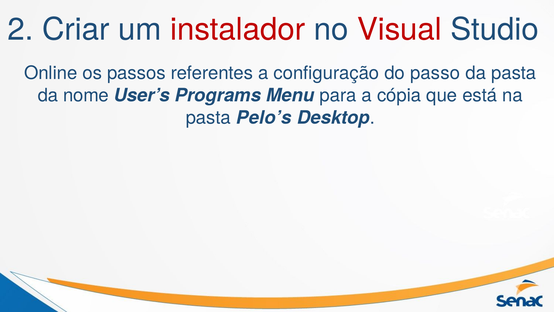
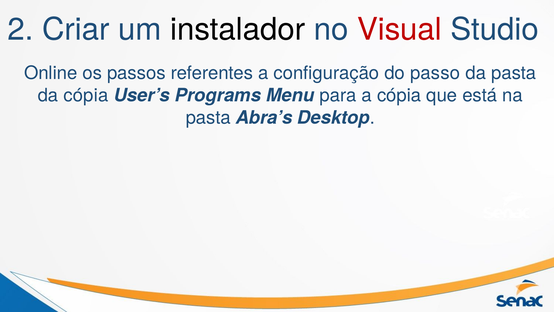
instalador colour: red -> black
da nome: nome -> cópia
Pelo’s: Pelo’s -> Abra’s
